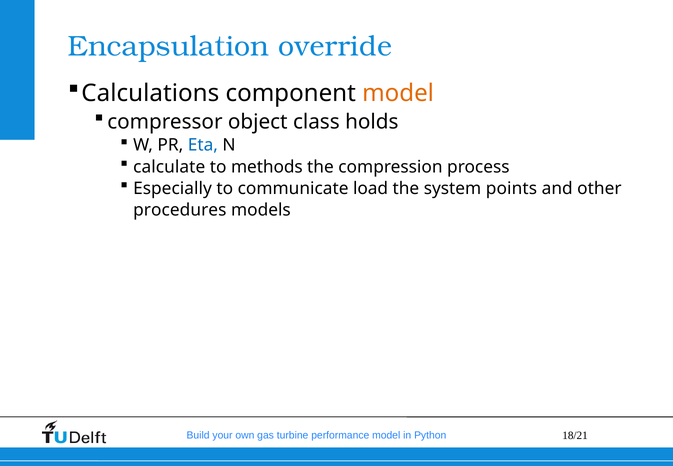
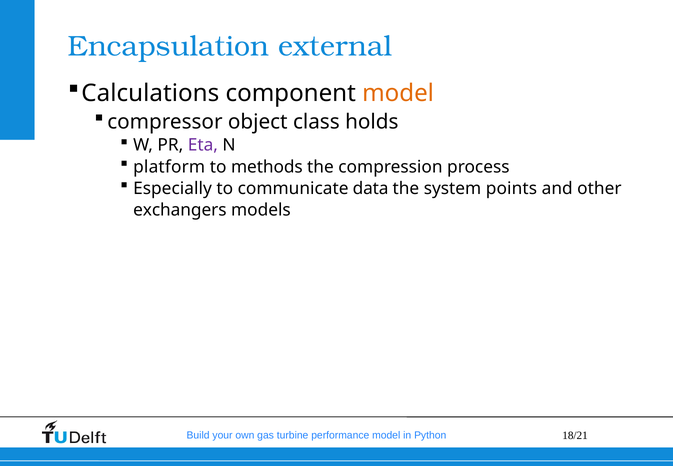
override: override -> external
Eta colour: blue -> purple
calculate: calculate -> platform
load: load -> data
procedures: procedures -> exchangers
